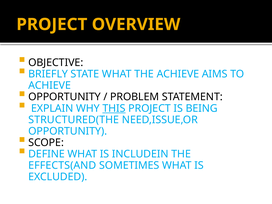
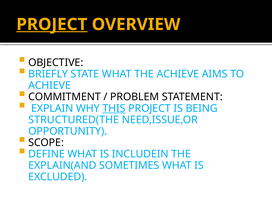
PROJECT at (52, 24) underline: none -> present
OPPORTUNITY at (65, 97): OPPORTUNITY -> COMMITMENT
EFFECTS(AND: EFFECTS(AND -> EXPLAIN(AND
